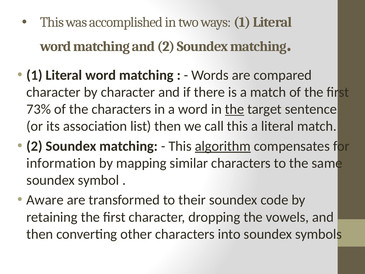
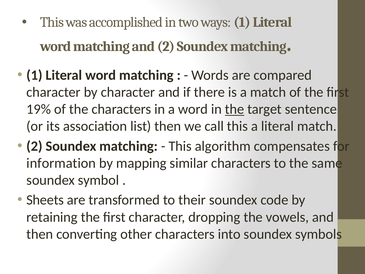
73%: 73% -> 19%
algorithm underline: present -> none
Aware: Aware -> Sheets
